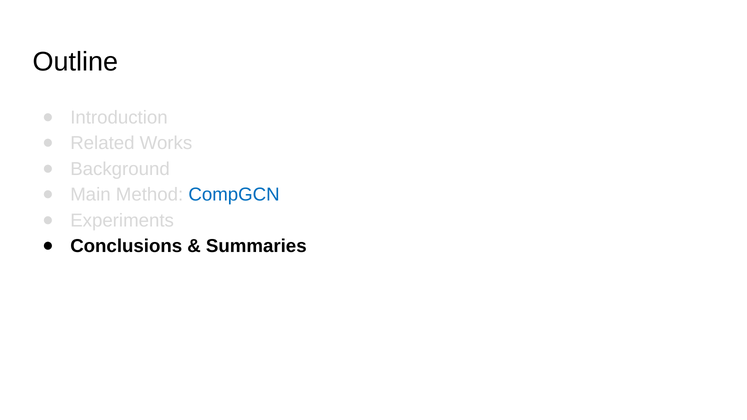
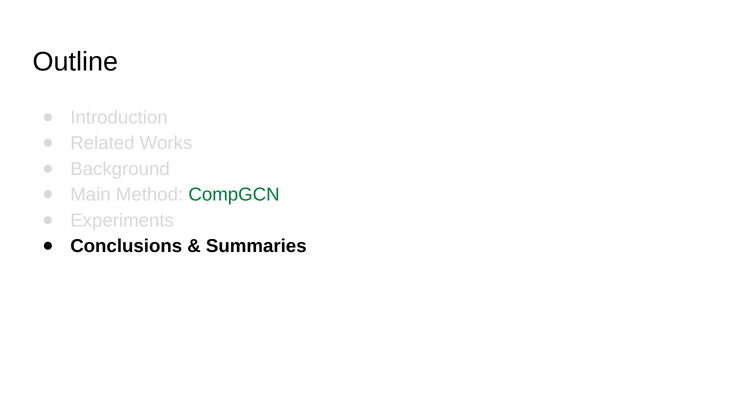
CompGCN colour: blue -> green
